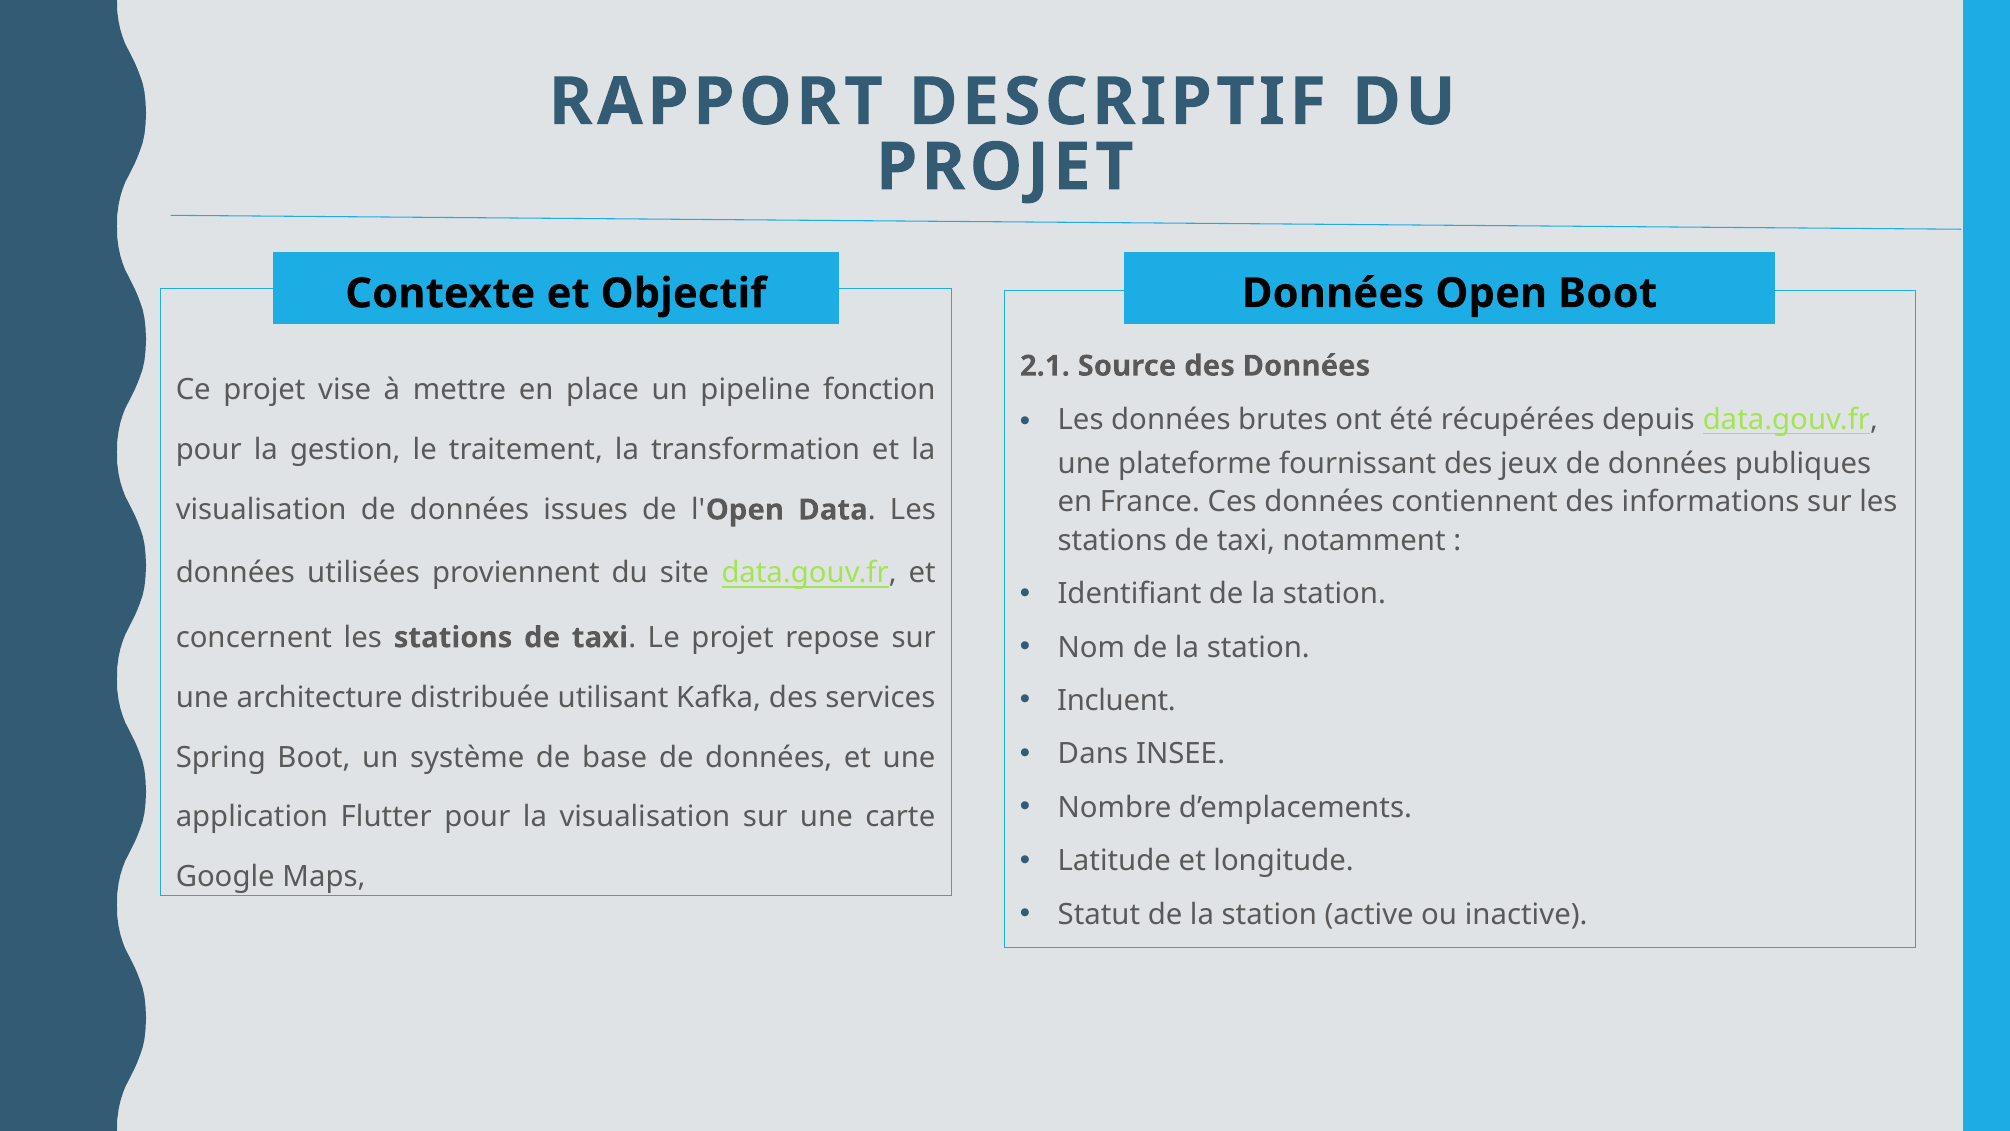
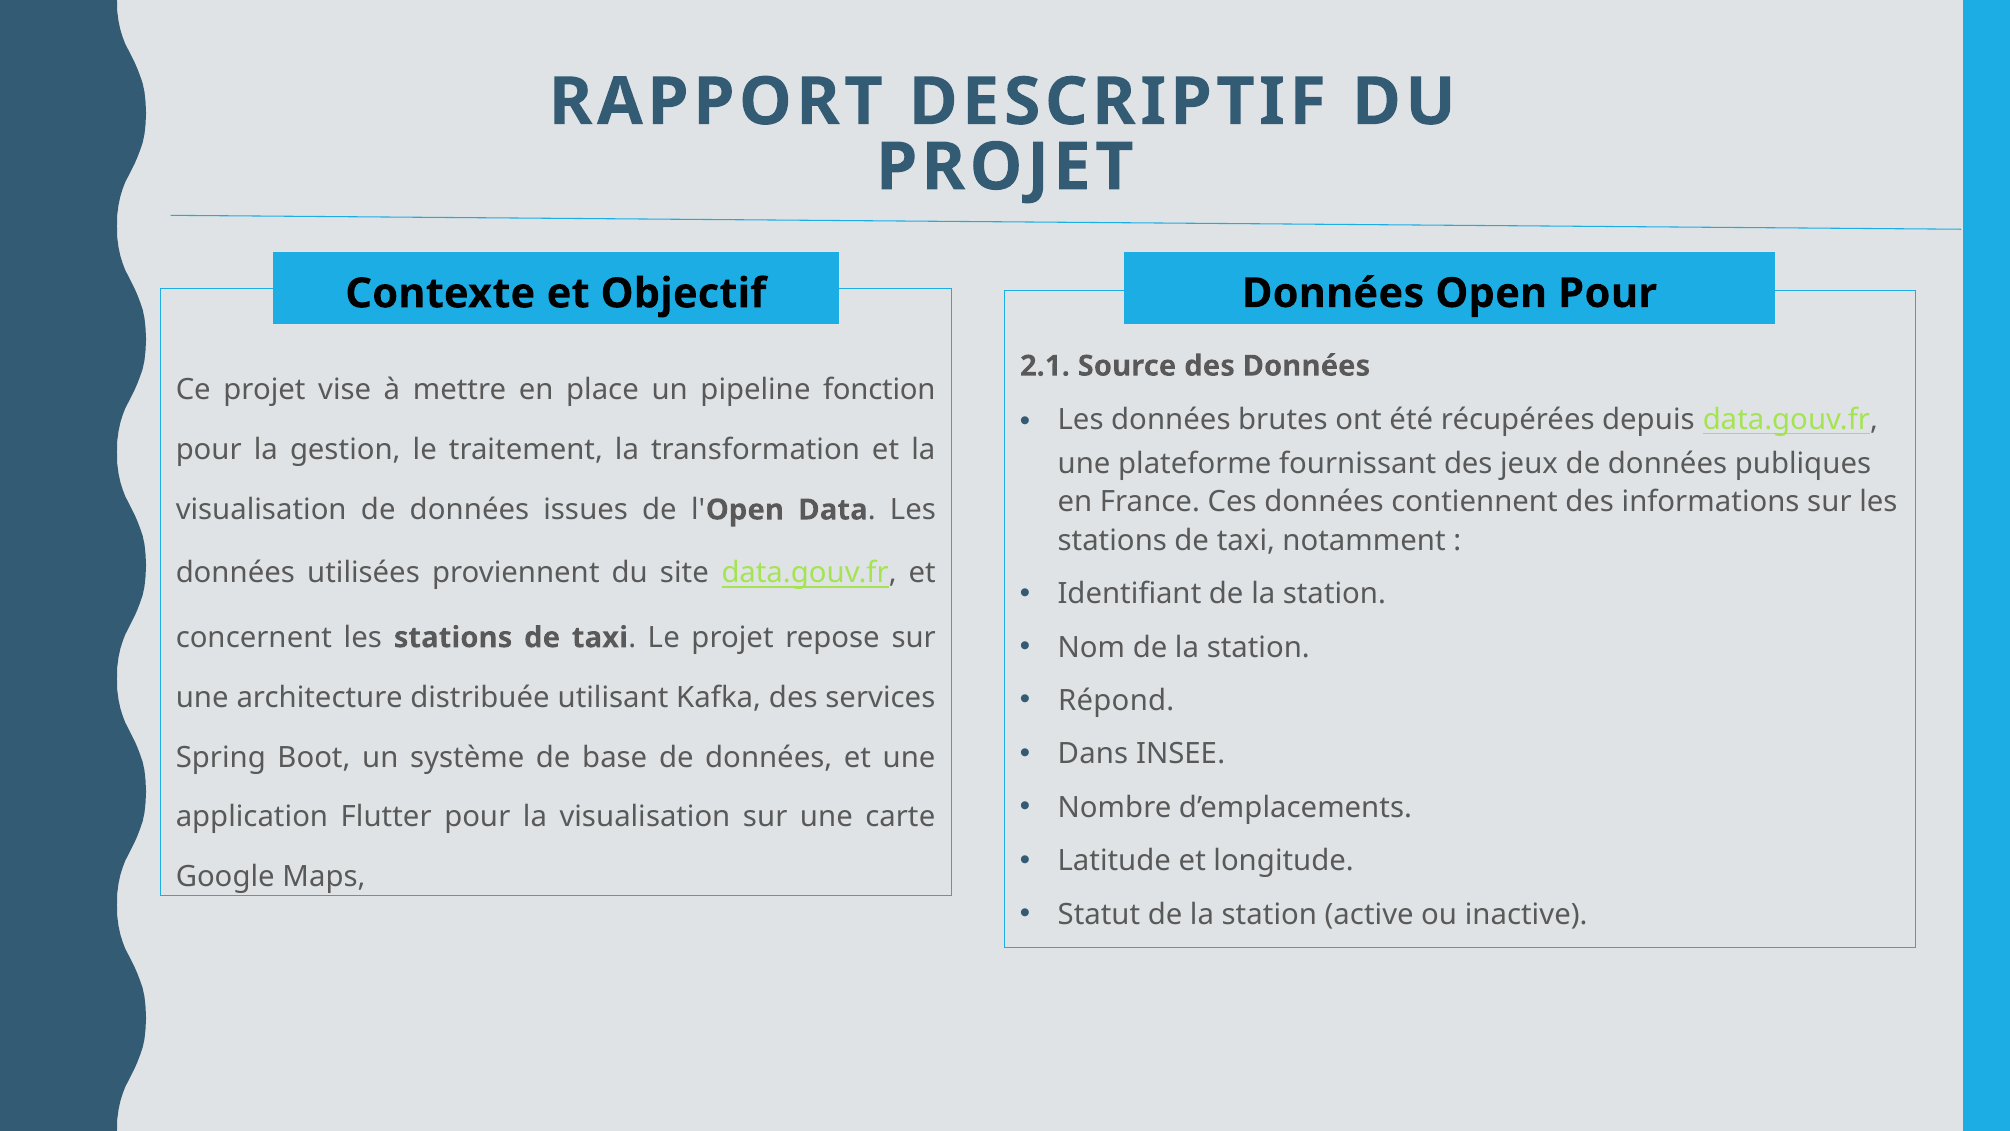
Open Boot: Boot -> Pour
Incluent: Incluent -> Répond
